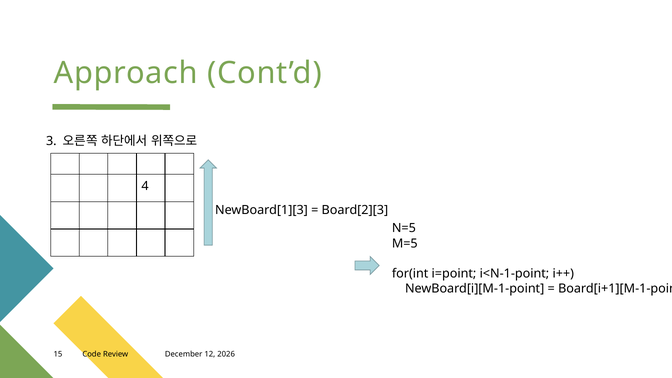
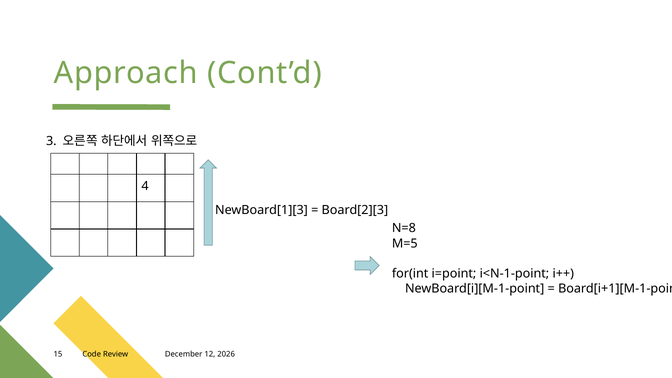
N=5: N=5 -> N=8
